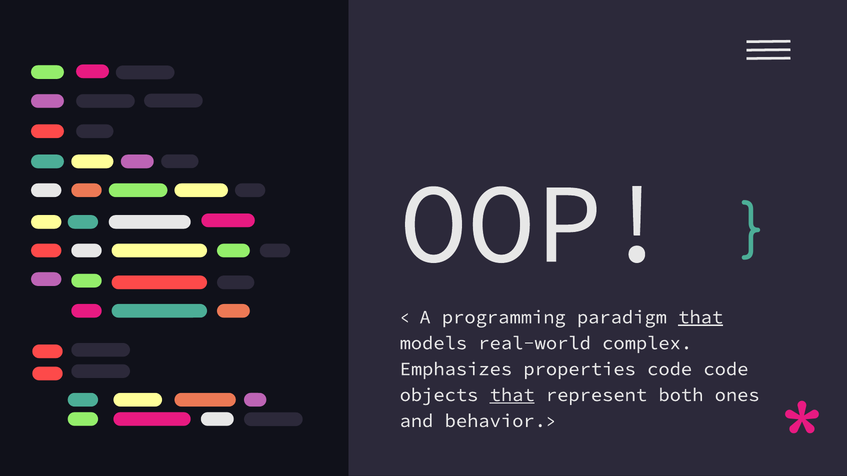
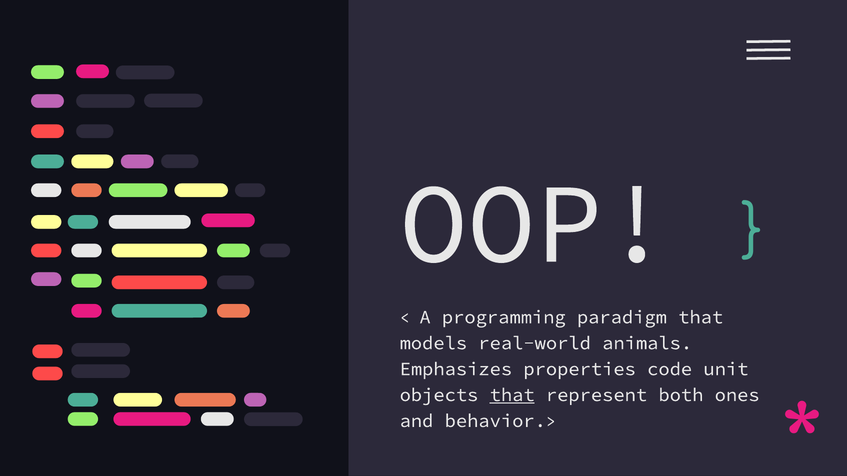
that at (701, 317) underline: present -> none
complex: complex -> animals
code code: code -> unit
